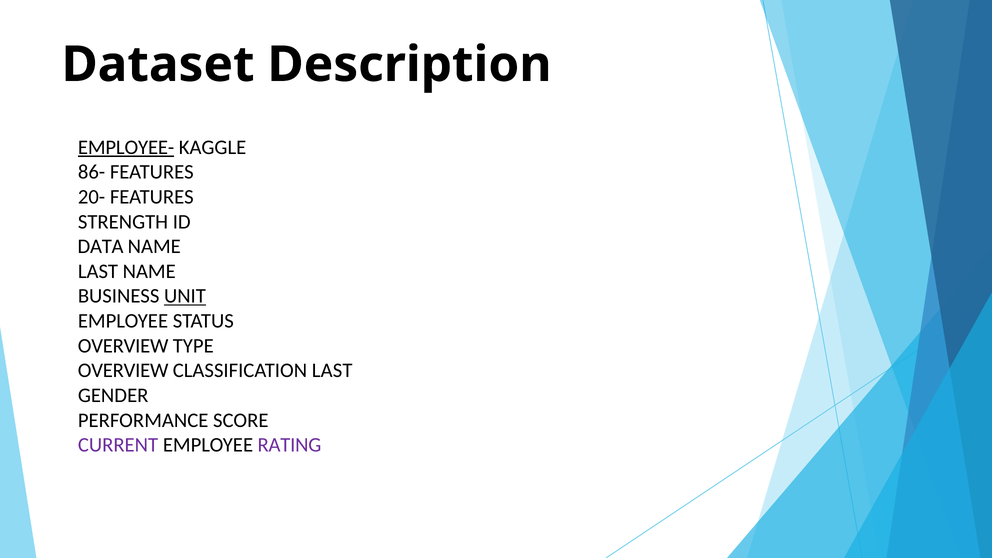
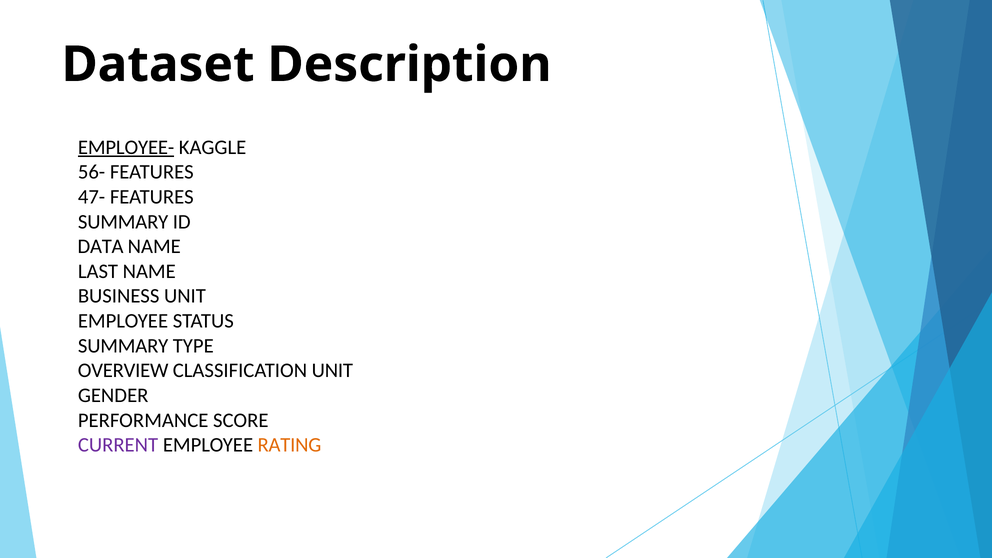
86-: 86- -> 56-
20-: 20- -> 47-
STRENGTH at (123, 222): STRENGTH -> SUMMARY
UNIT at (185, 296) underline: present -> none
OVERVIEW at (123, 346): OVERVIEW -> SUMMARY
CLASSIFICATION LAST: LAST -> UNIT
RATING colour: purple -> orange
